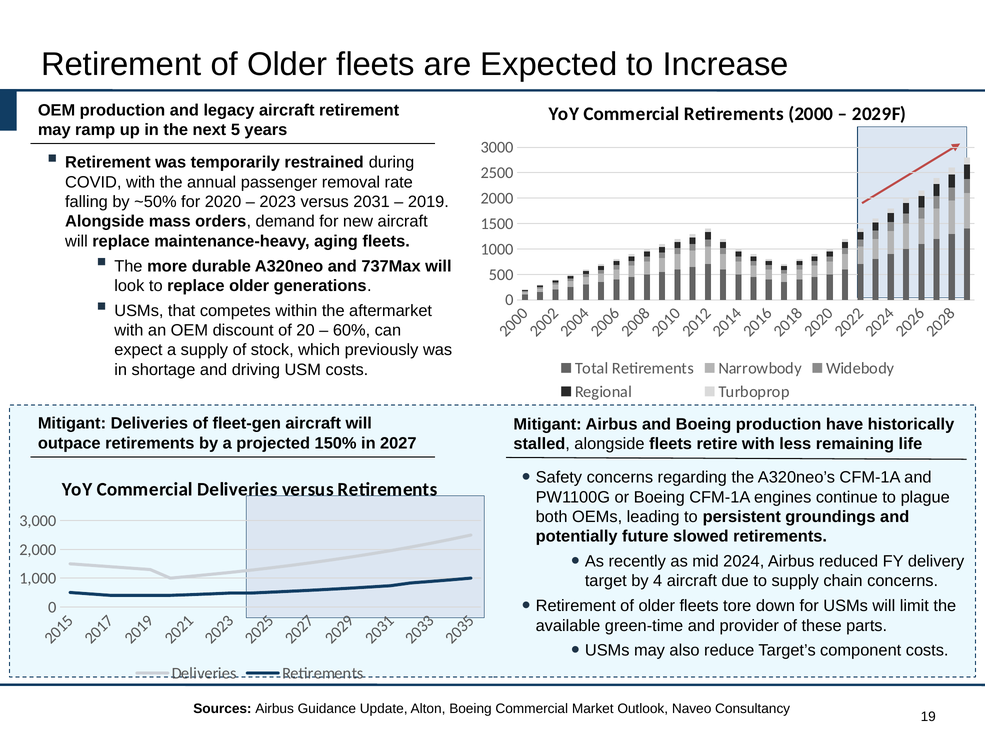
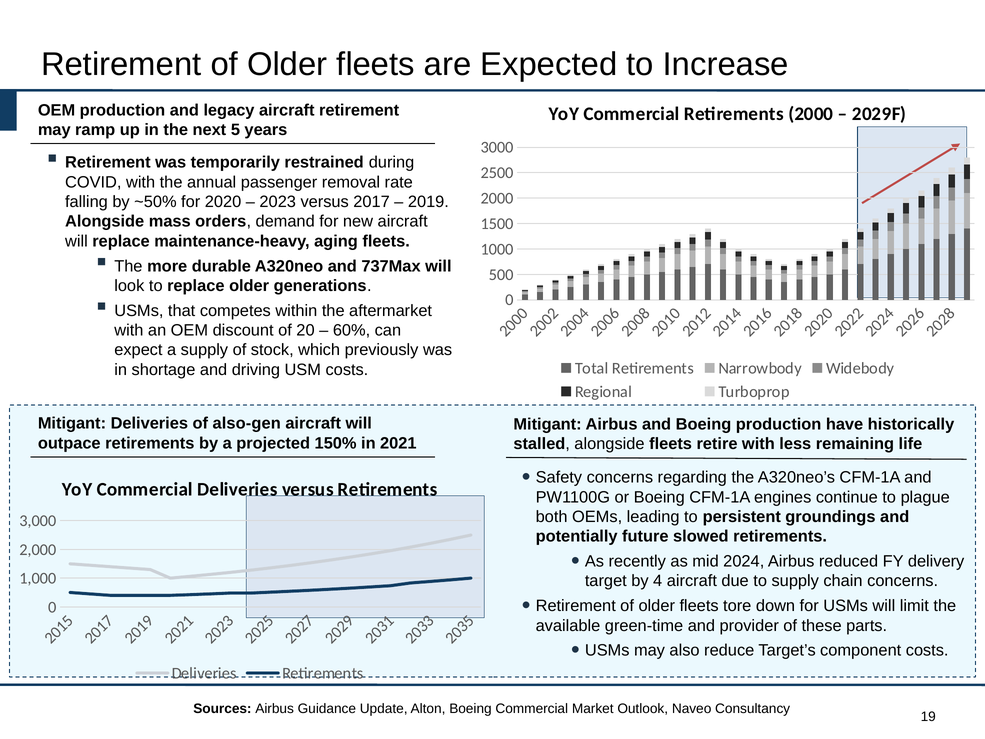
2031: 2031 -> 2017
fleet-gen: fleet-gen -> also-gen
2027: 2027 -> 2021
